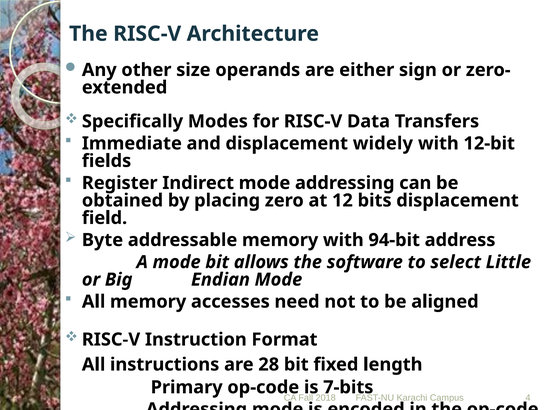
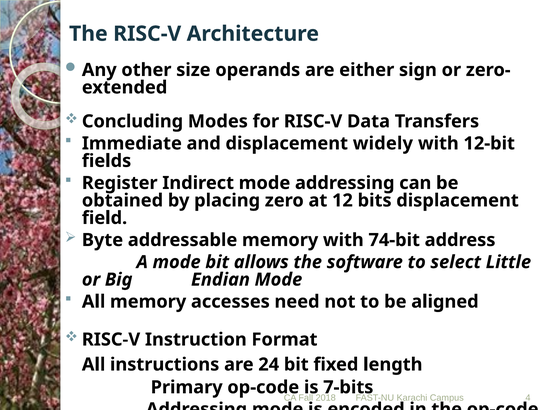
Specifically: Specifically -> Concluding
94-bit: 94-bit -> 74-bit
28: 28 -> 24
